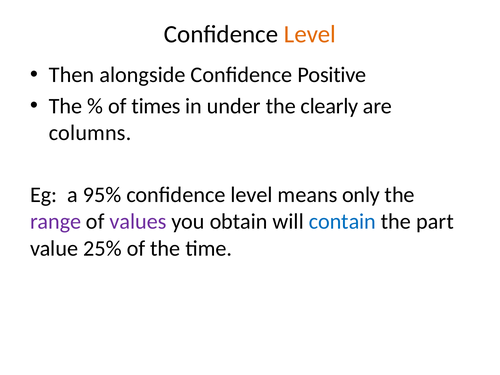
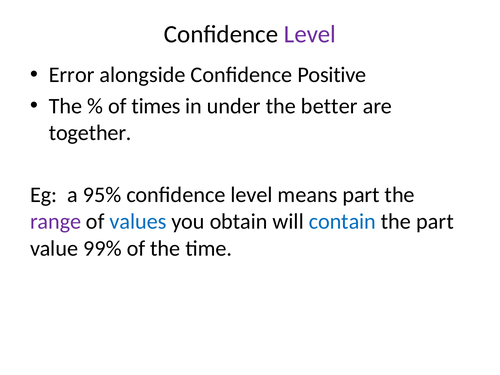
Level at (310, 34) colour: orange -> purple
Then: Then -> Error
clearly: clearly -> better
columns: columns -> together
means only: only -> part
values colour: purple -> blue
25%: 25% -> 99%
